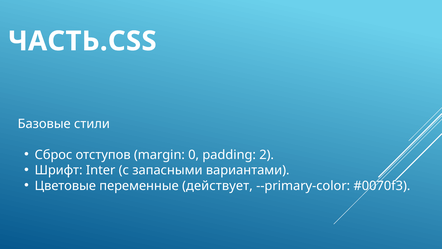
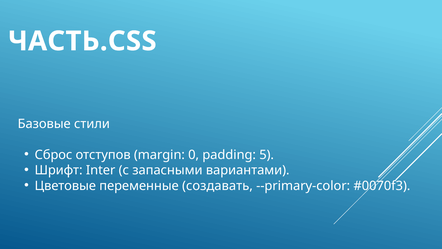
2: 2 -> 5
действует: действует -> создавать
